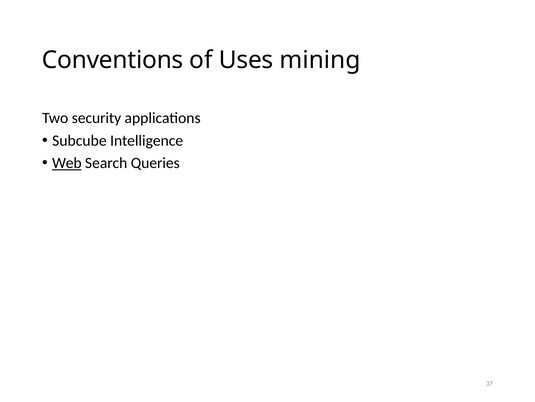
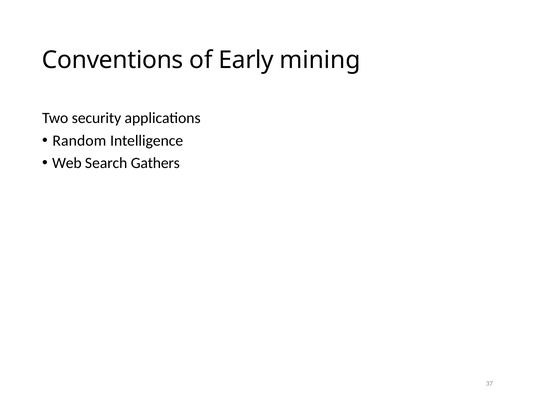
Uses: Uses -> Early
Subcube: Subcube -> Random
Web underline: present -> none
Queries: Queries -> Gathers
